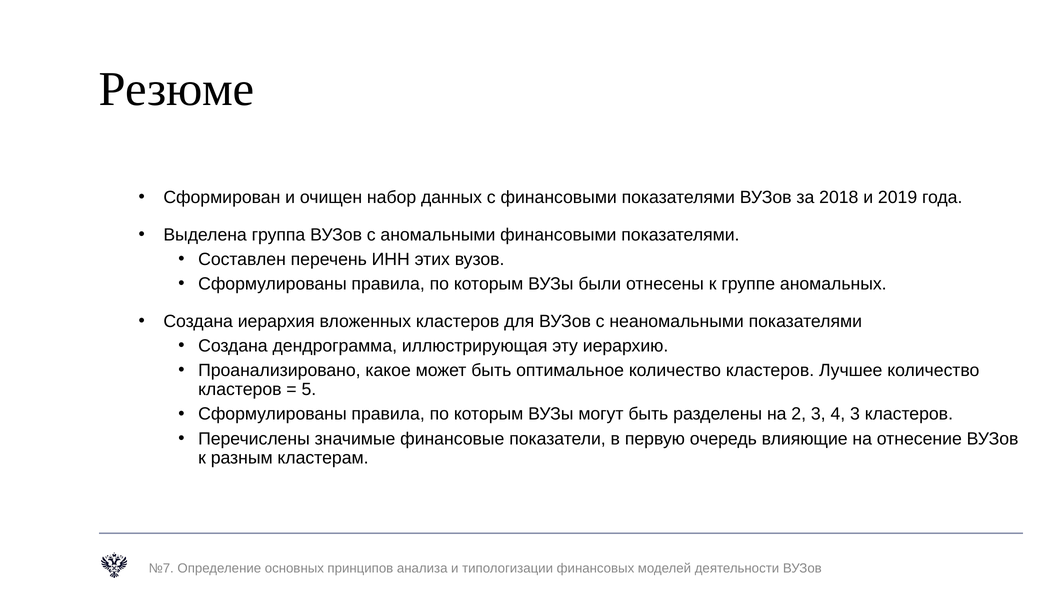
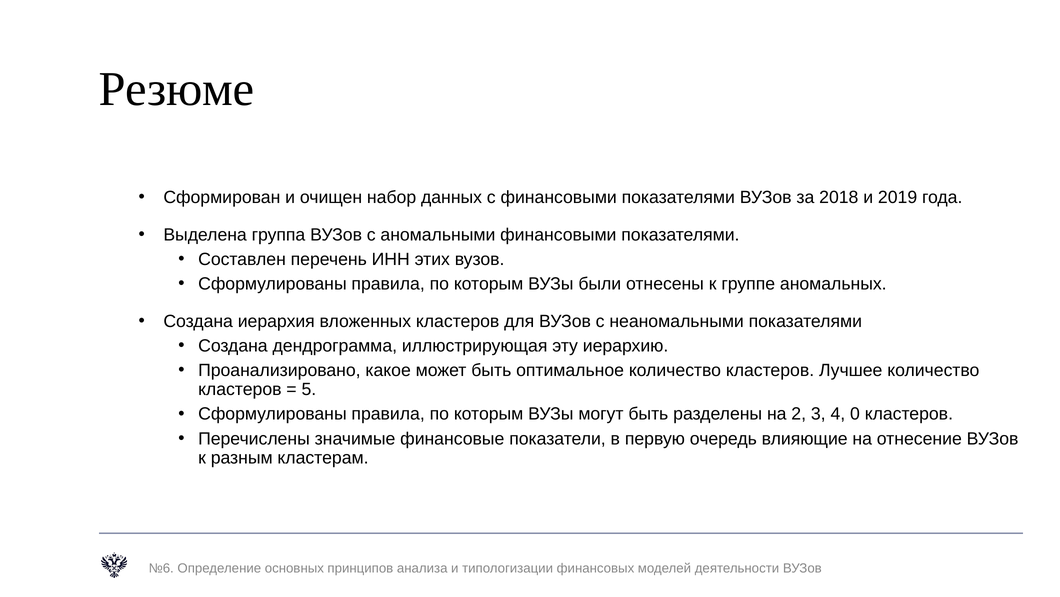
4 3: 3 -> 0
№7: №7 -> №6
